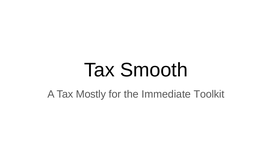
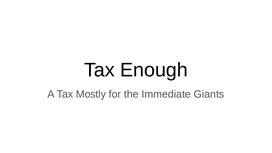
Smooth: Smooth -> Enough
Toolkit: Toolkit -> Giants
